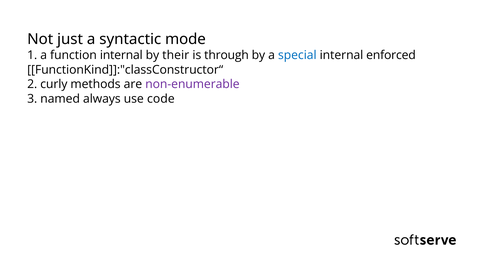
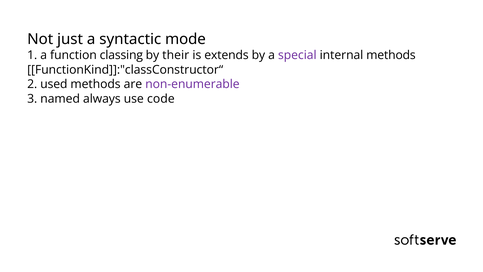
function internal: internal -> classing
through: through -> extends
special colour: blue -> purple
internal enforced: enforced -> methods
curly: curly -> used
